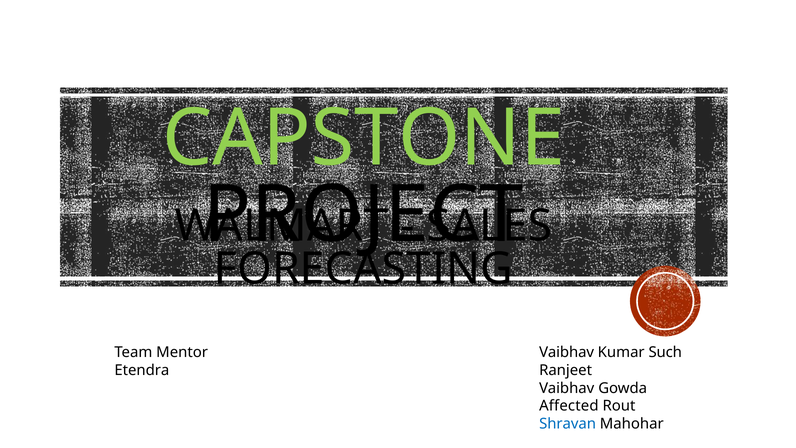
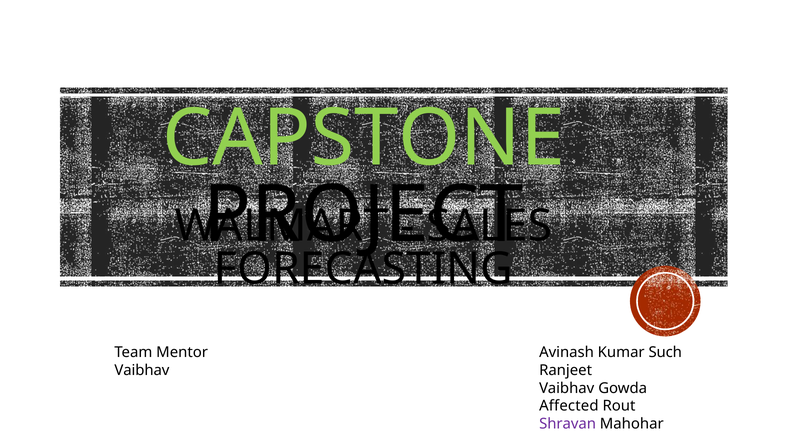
Vaibhav at (567, 352): Vaibhav -> Avinash
Etendra at (142, 370): Etendra -> Vaibhav
Shravan colour: blue -> purple
